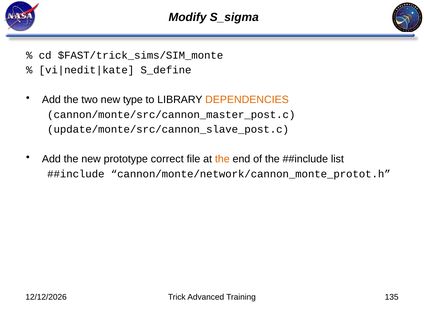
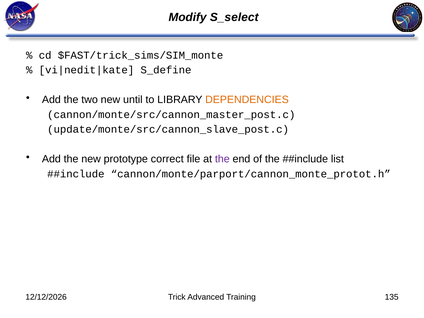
S_sigma: S_sigma -> S_select
type: type -> until
the at (222, 159) colour: orange -> purple
cannon/monte/network/cannon_monte_protot.h: cannon/monte/network/cannon_monte_protot.h -> cannon/monte/parport/cannon_monte_protot.h
